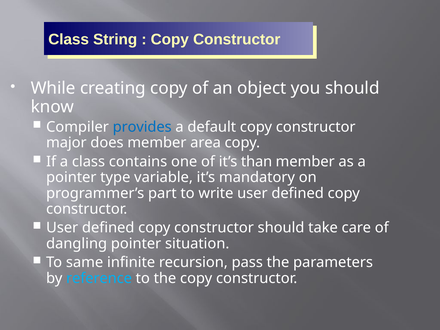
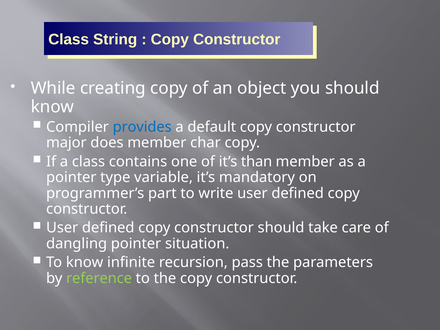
area: area -> char
To same: same -> know
reference colour: light blue -> light green
